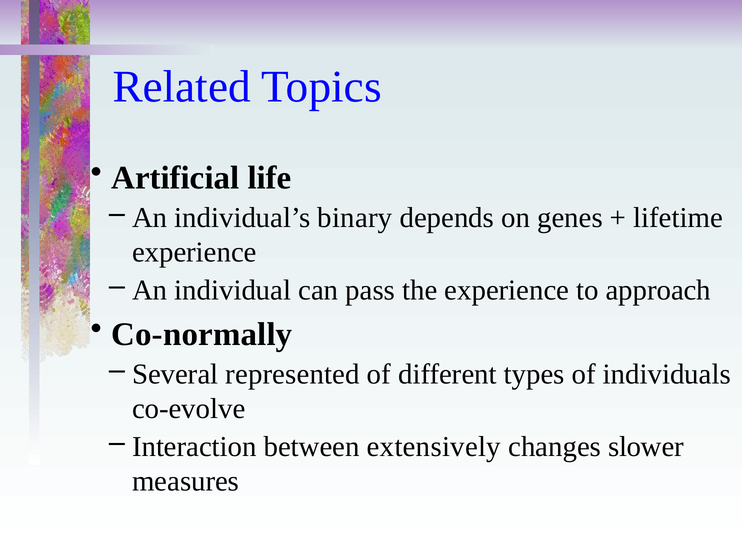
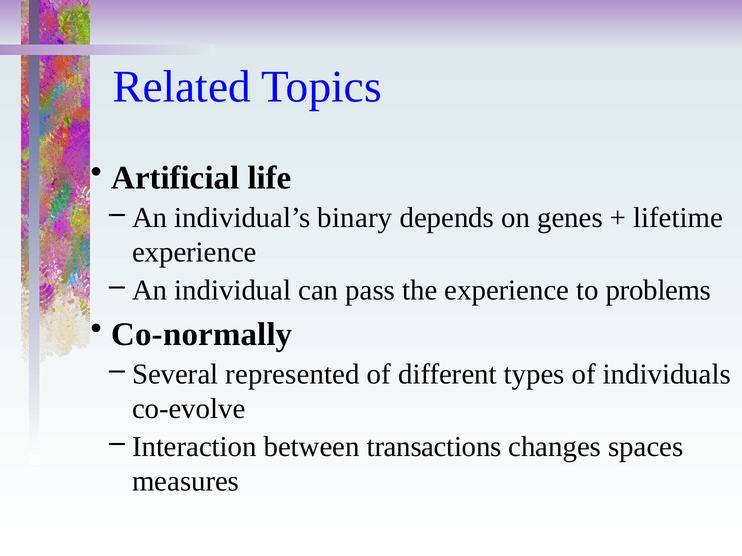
approach: approach -> problems
extensively: extensively -> transactions
slower: slower -> spaces
